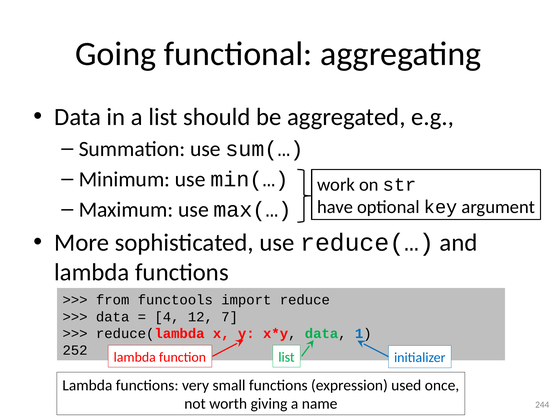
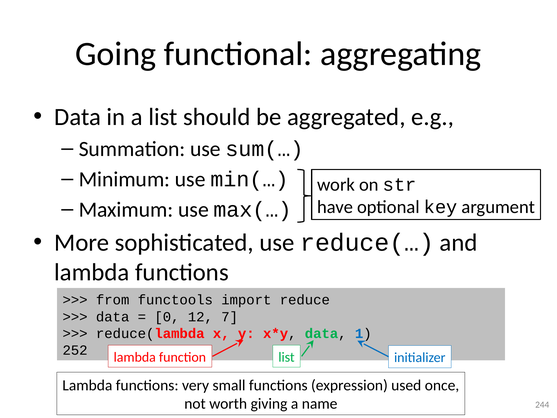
4: 4 -> 0
